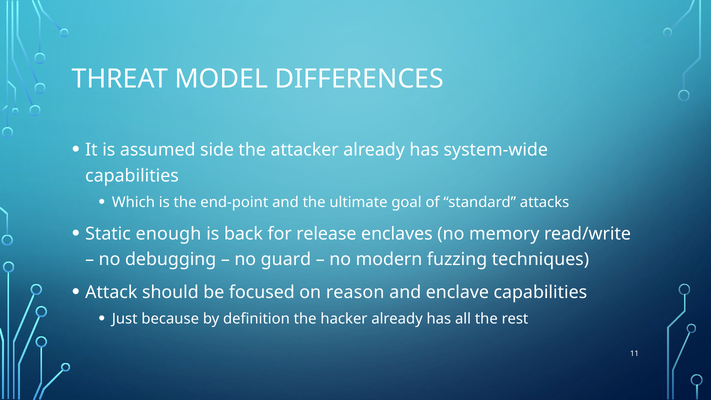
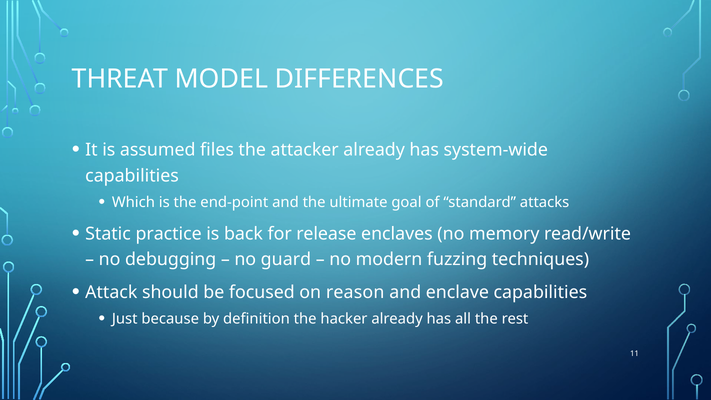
side: side -> files
enough: enough -> practice
